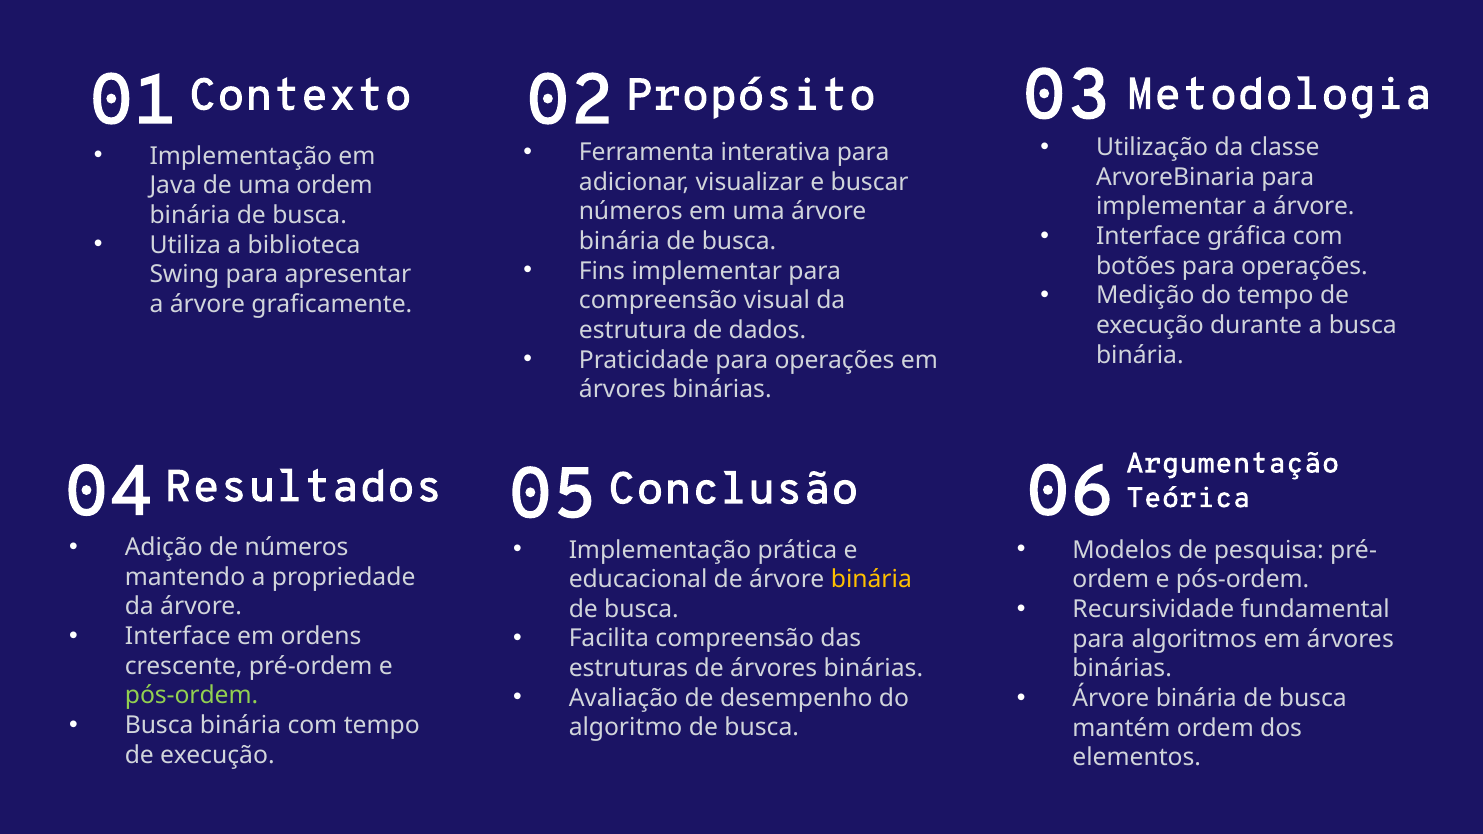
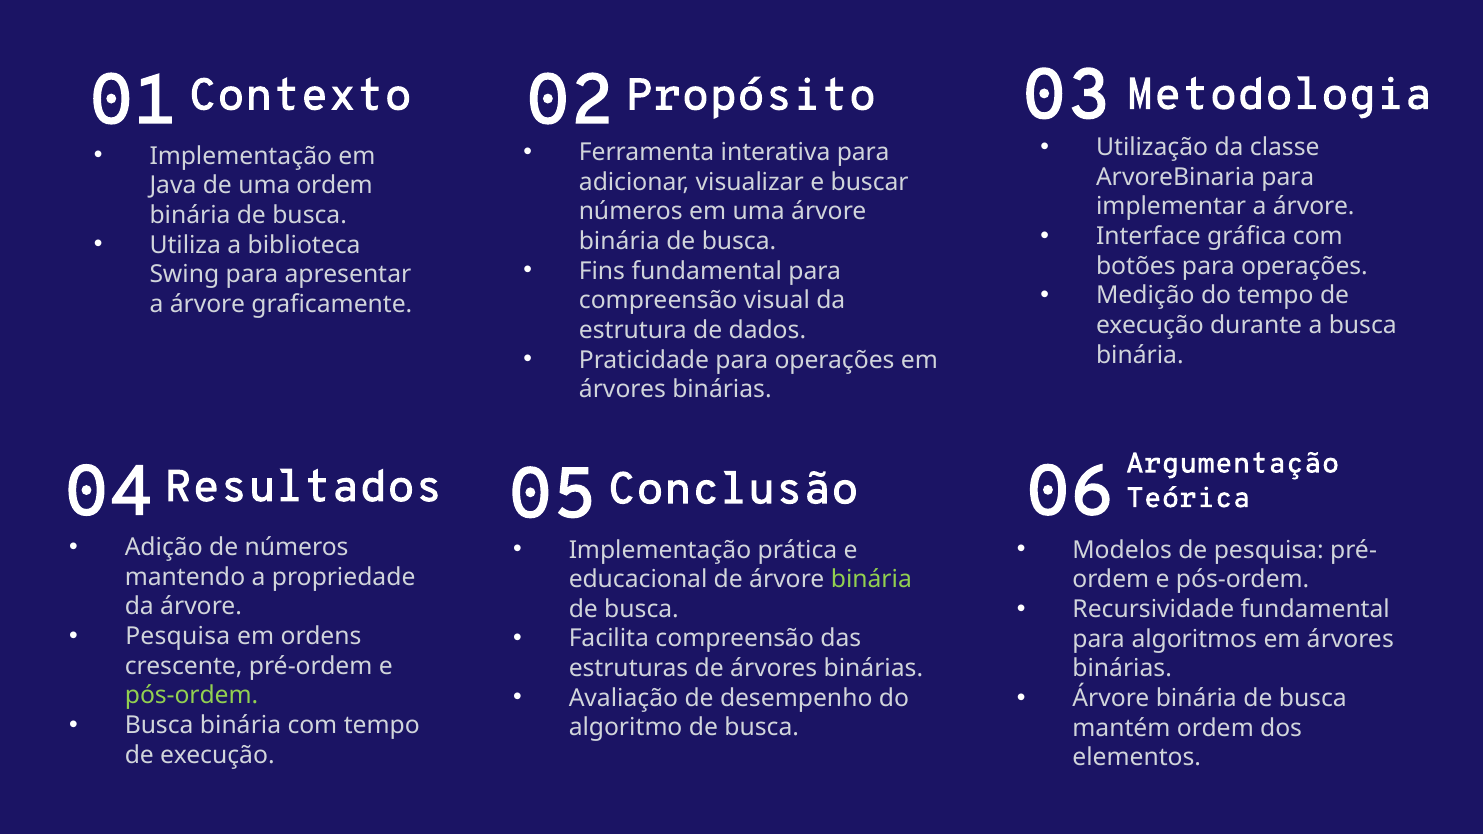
Fins implementar: implementar -> fundamental
binária at (871, 580) colour: yellow -> light green
Interface at (178, 637): Interface -> Pesquisa
